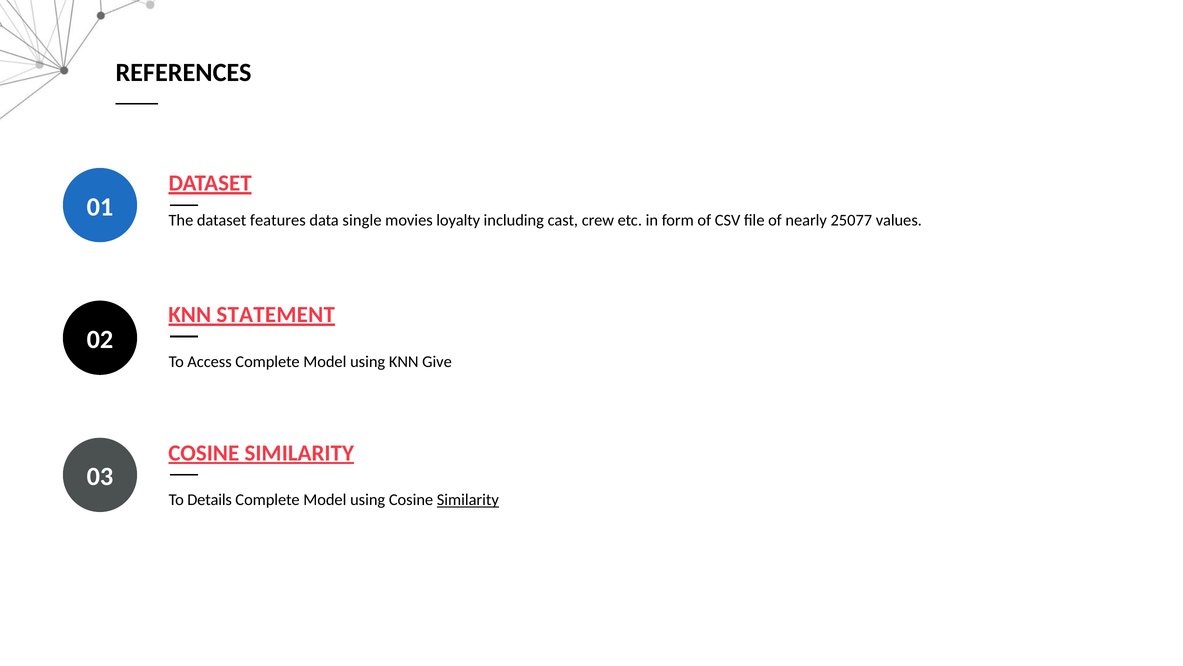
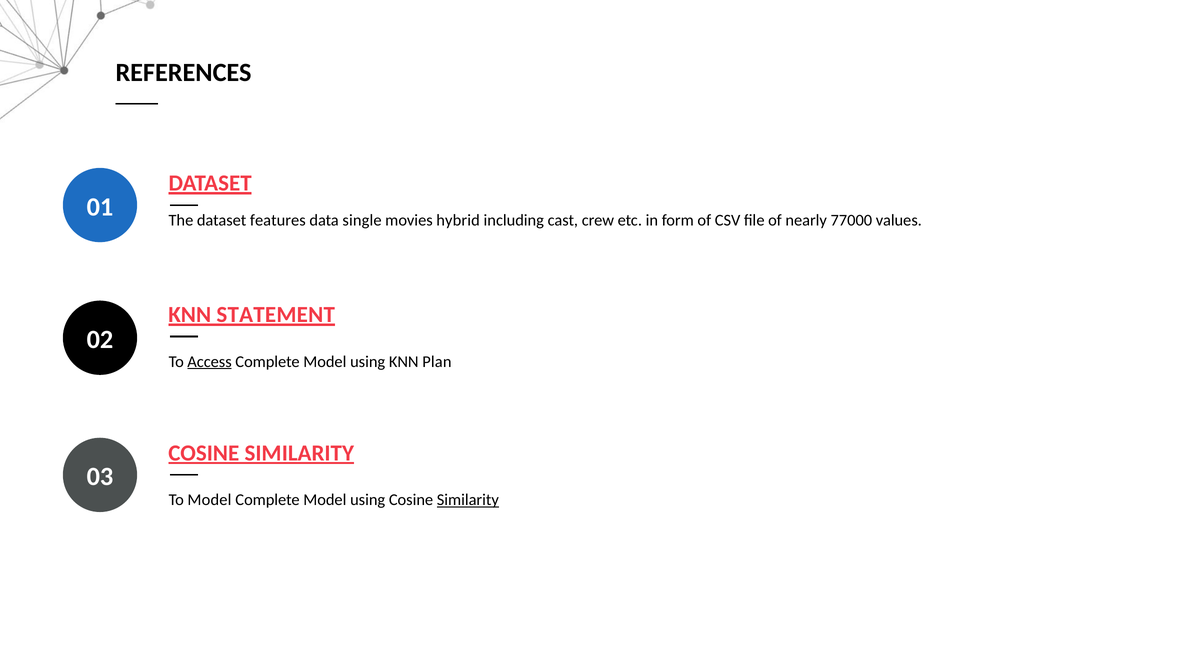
loyalty: loyalty -> hybrid
25077: 25077 -> 77000
Access underline: none -> present
Give: Give -> Plan
To Details: Details -> Model
